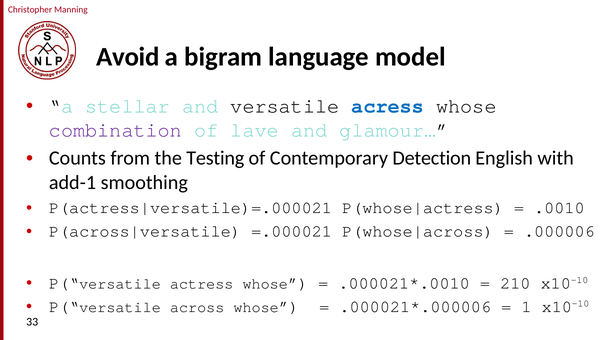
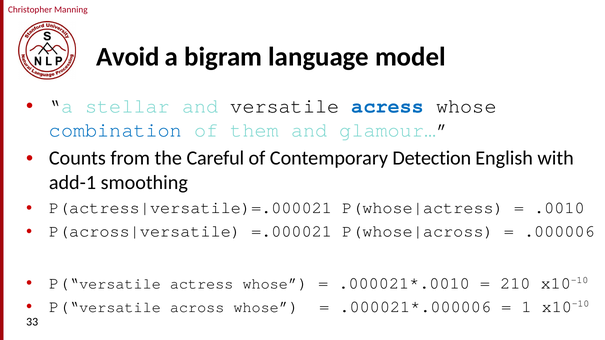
combination colour: purple -> blue
lave: lave -> them
Testing: Testing -> Careful
